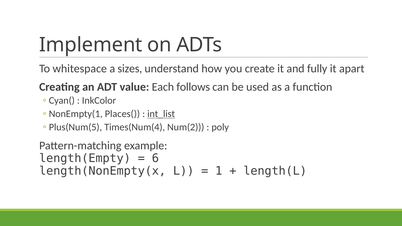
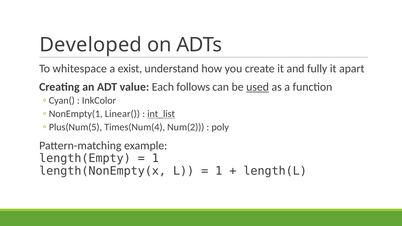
Implement: Implement -> Developed
sizes: sizes -> exist
used underline: none -> present
Places(: Places( -> Linear(
6 at (155, 158): 6 -> 1
